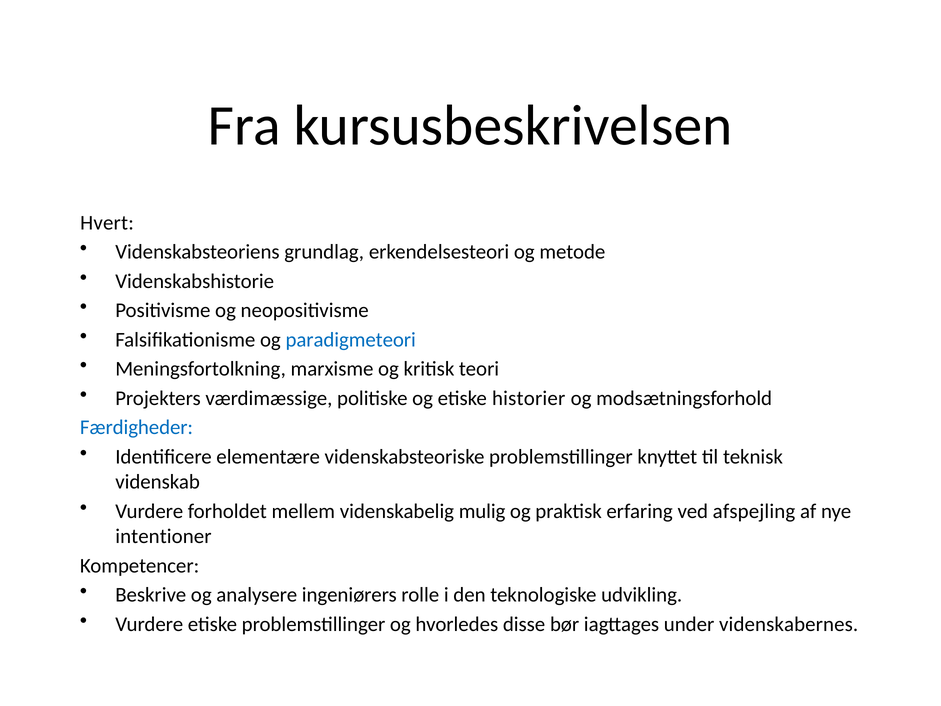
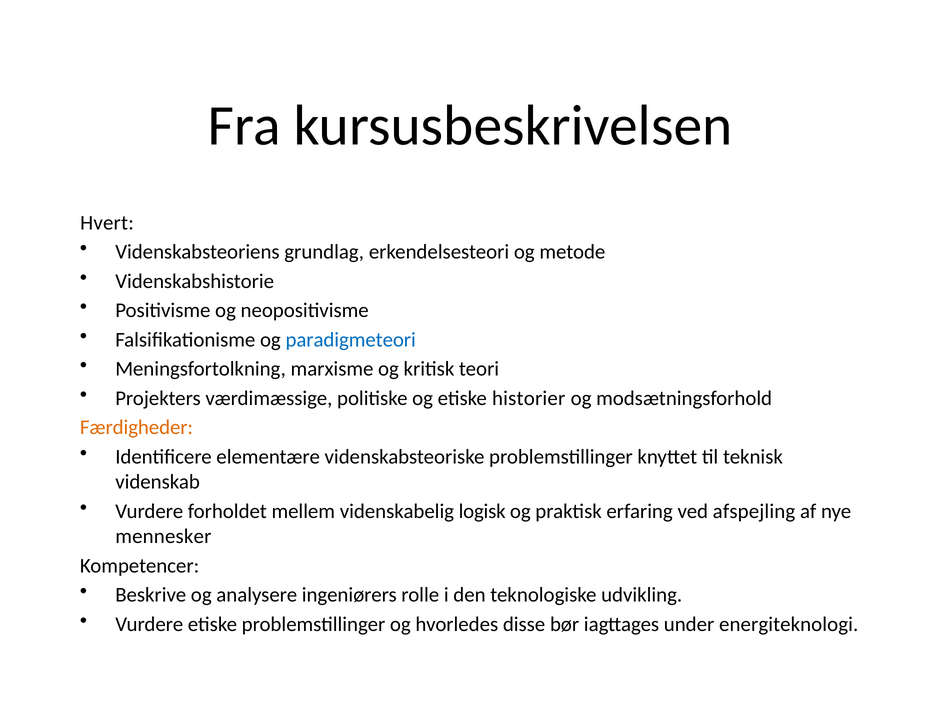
Færdigheder colour: blue -> orange
mulig: mulig -> logisk
intentioner: intentioner -> mennesker
videnskabernes: videnskabernes -> energiteknologi
